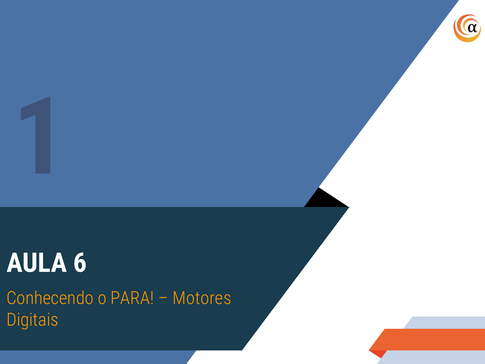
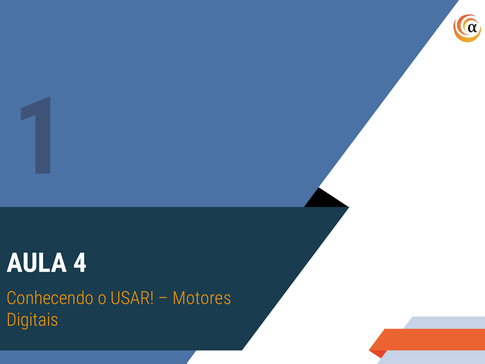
6: 6 -> 4
PARA: PARA -> USAR
